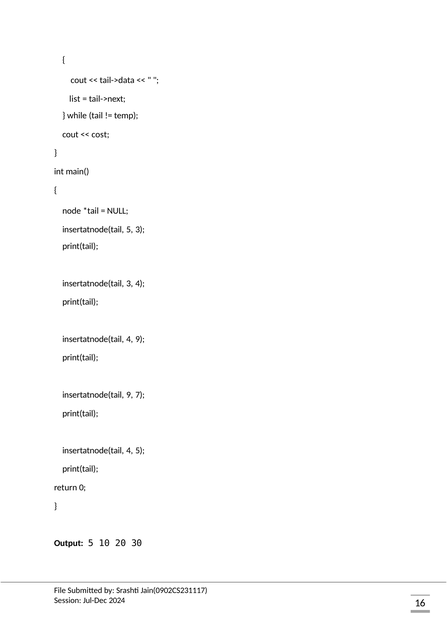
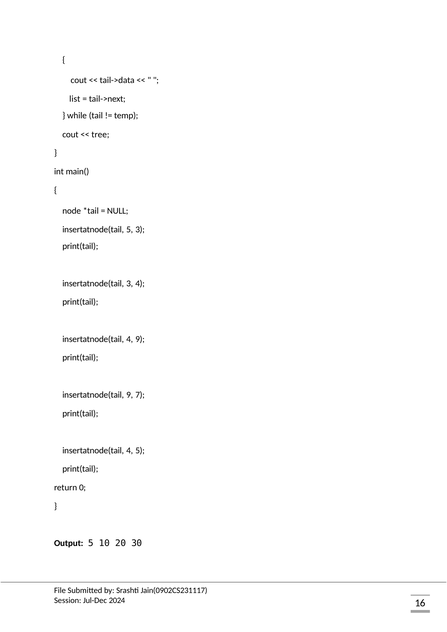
cost: cost -> tree
